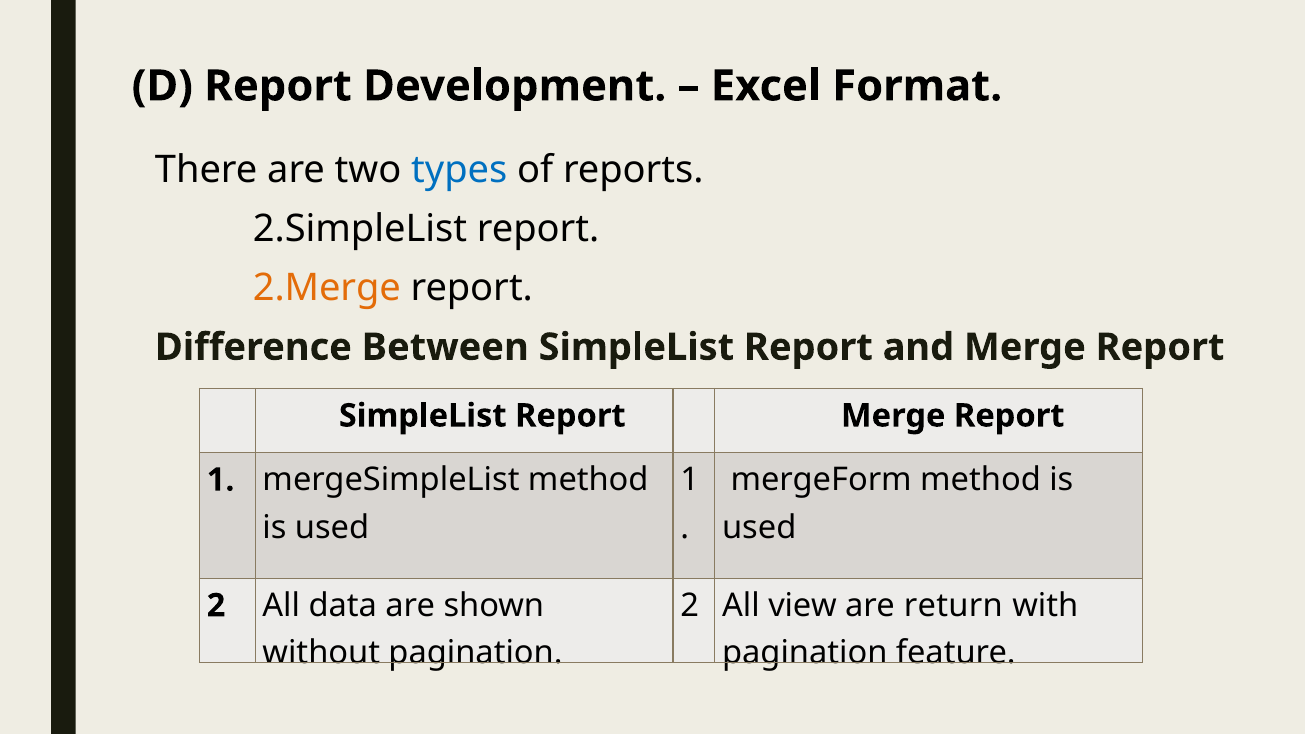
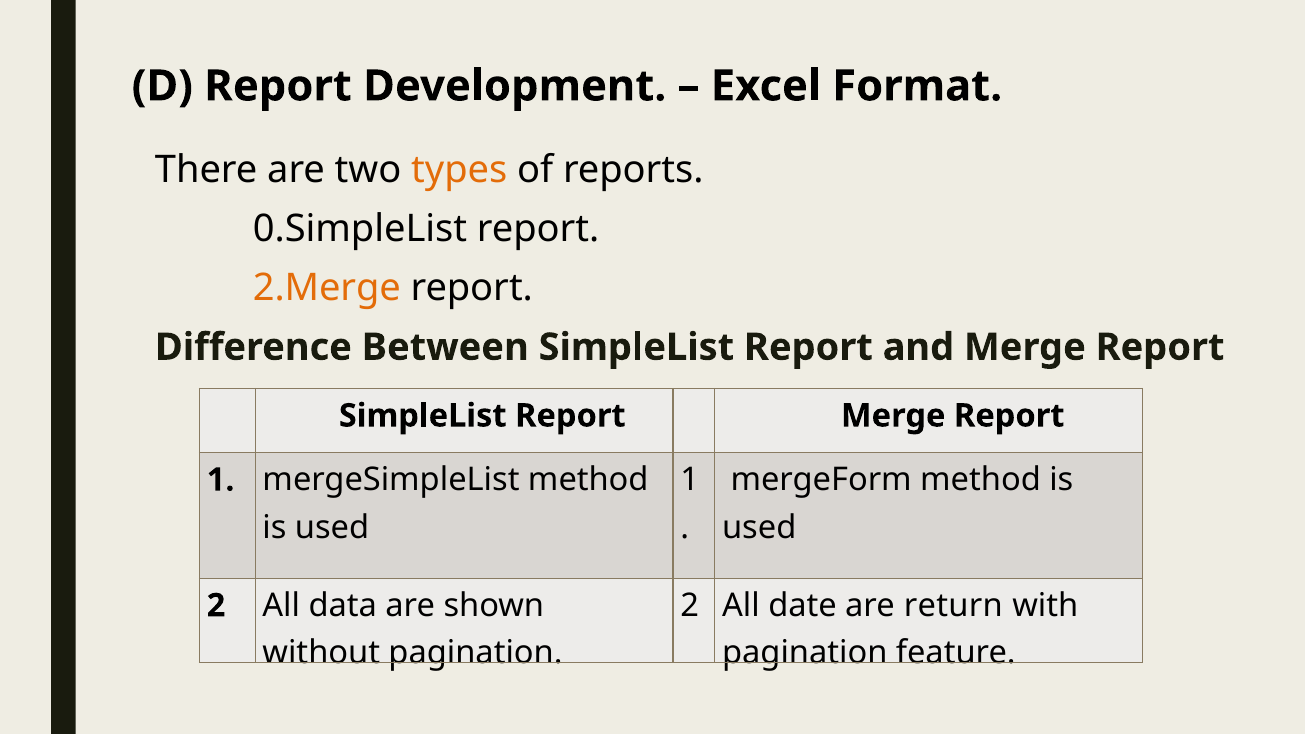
types colour: blue -> orange
2.SimpleList: 2.SimpleList -> 0.SimpleList
view: view -> date
